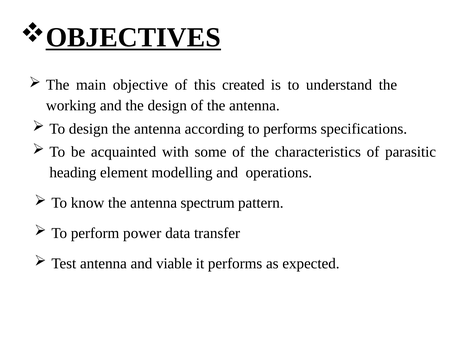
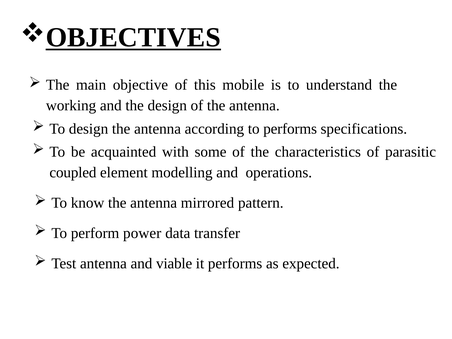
created: created -> mobile
heading: heading -> coupled
spectrum: spectrum -> mirrored
